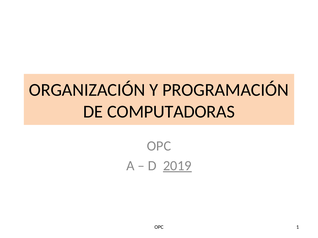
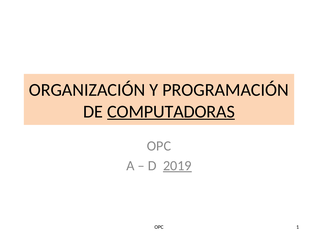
COMPUTADORAS underline: none -> present
